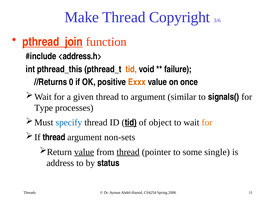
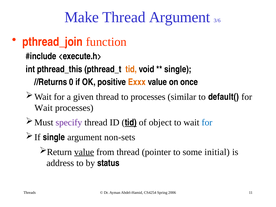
Thread Copyright: Copyright -> Argument
pthread_join underline: present -> none
<address.h>: <address.h> -> <execute.h>
failure at (178, 69): failure -> single
to argument: argument -> processes
signals(: signals( -> default(
Type at (44, 108): Type -> Wait
specify colour: blue -> purple
for at (207, 123) colour: orange -> blue
thread at (54, 137): thread -> single
thread at (128, 152) underline: present -> none
single: single -> initial
